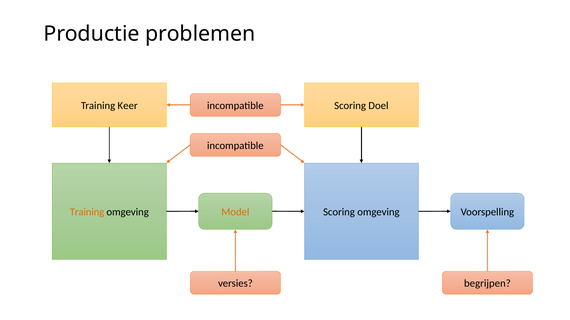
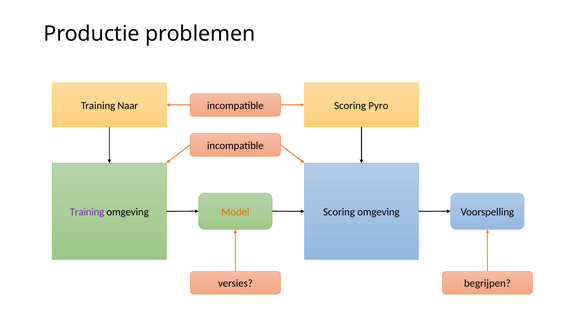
Keer: Keer -> Naar
Doel: Doel -> Pyro
Training at (87, 212) colour: orange -> purple
